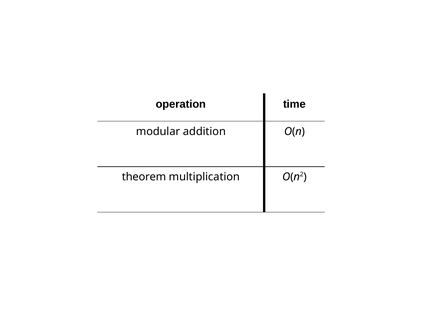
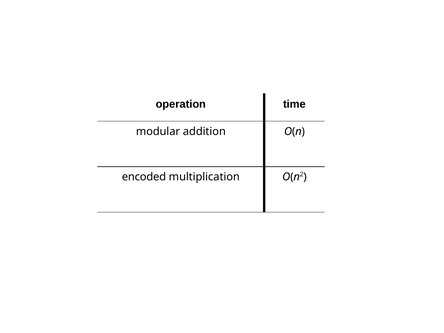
theorem: theorem -> encoded
